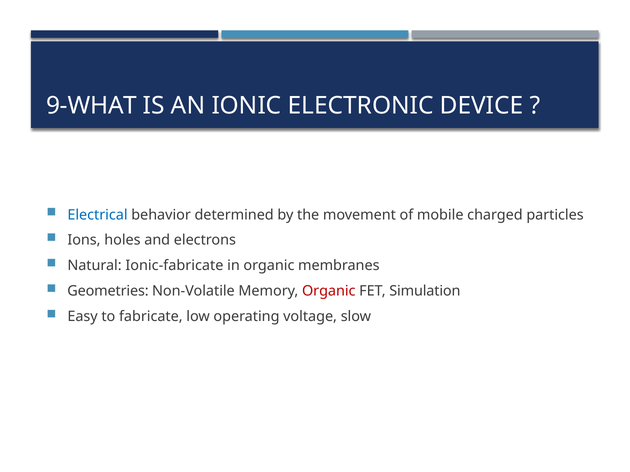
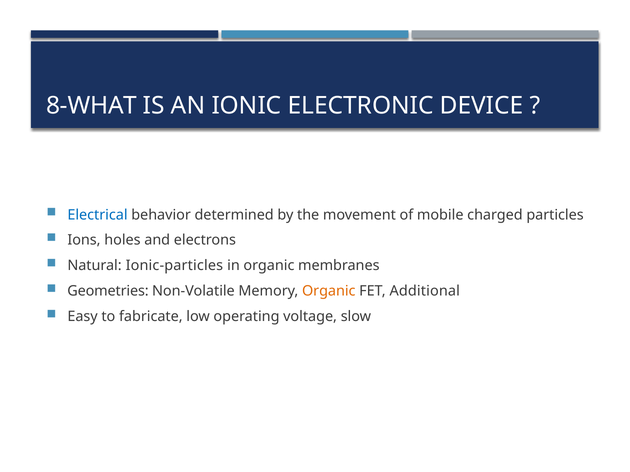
9-WHAT: 9-WHAT -> 8-WHAT
Ionic-fabricate: Ionic-fabricate -> Ionic-particles
Organic at (329, 291) colour: red -> orange
Simulation: Simulation -> Additional
